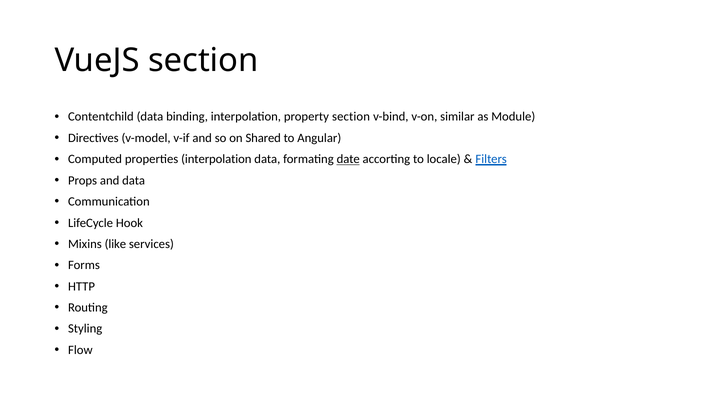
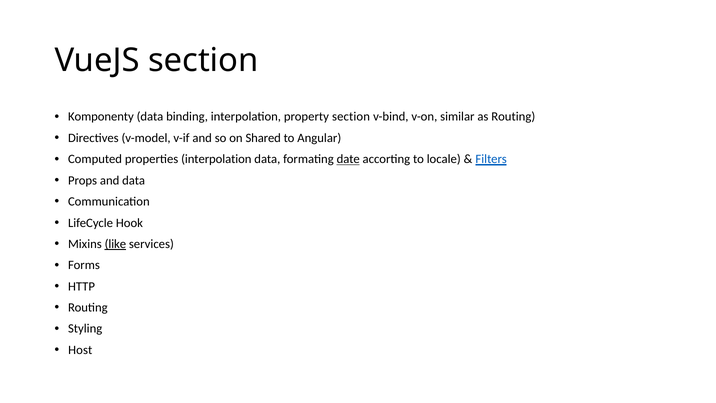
Contentchild: Contentchild -> Komponenty
as Module: Module -> Routing
like underline: none -> present
Flow: Flow -> Host
